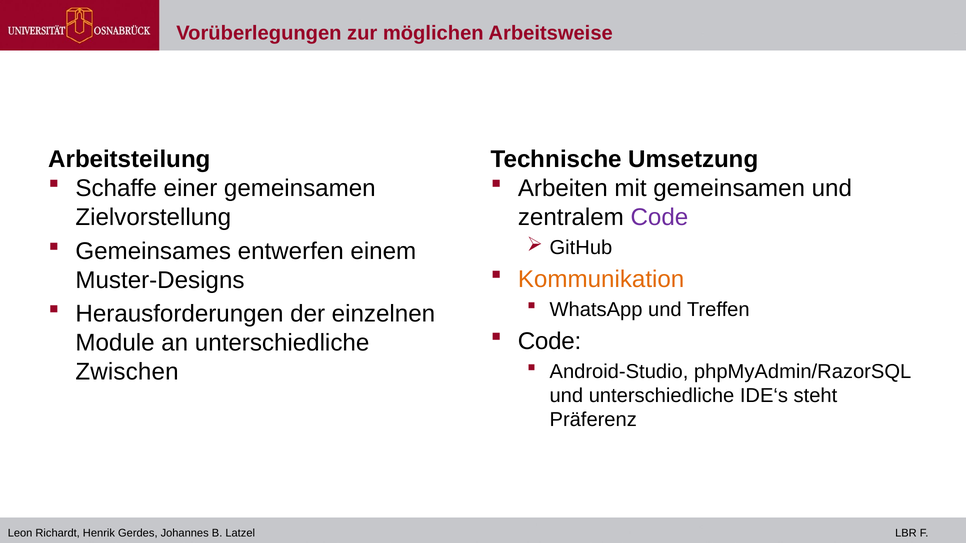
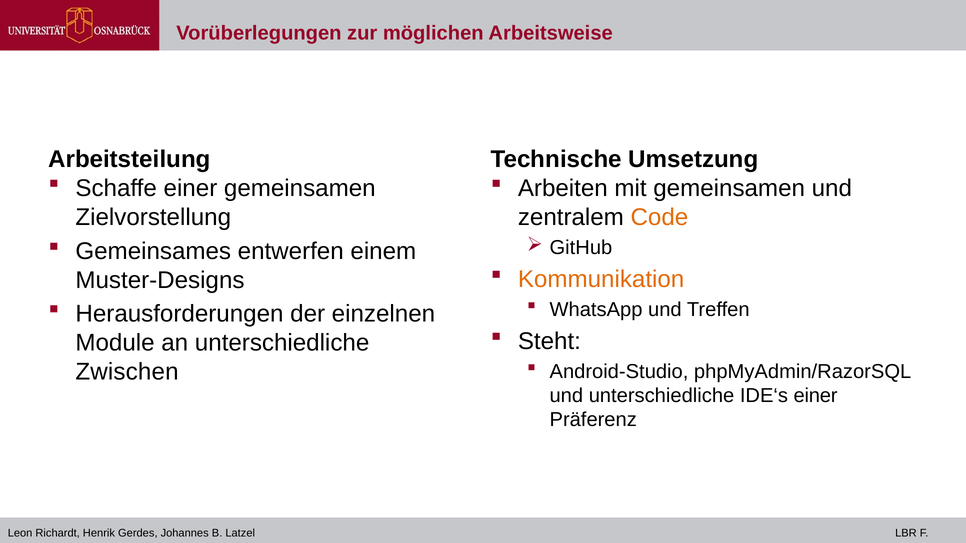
Code at (659, 217) colour: purple -> orange
Code at (550, 341): Code -> Steht
IDE‘s steht: steht -> einer
